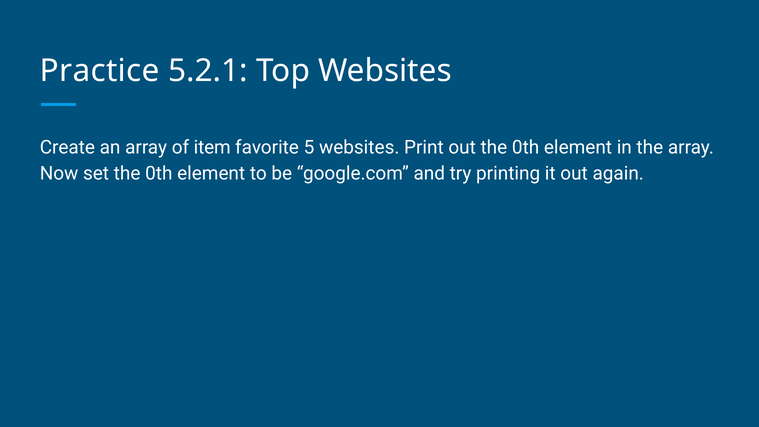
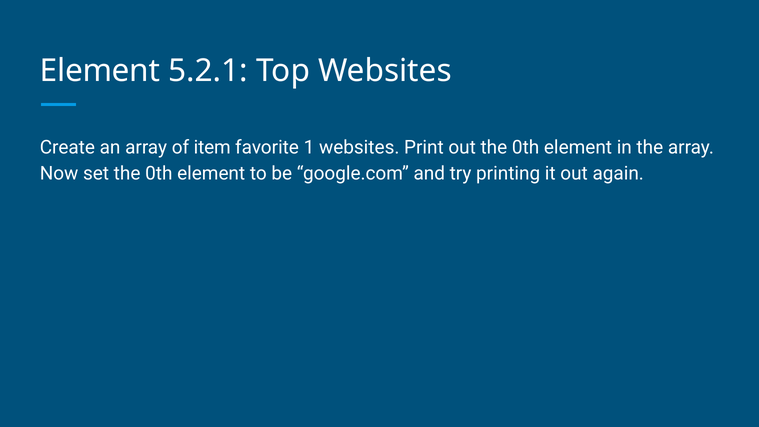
Practice at (100, 71): Practice -> Element
5: 5 -> 1
